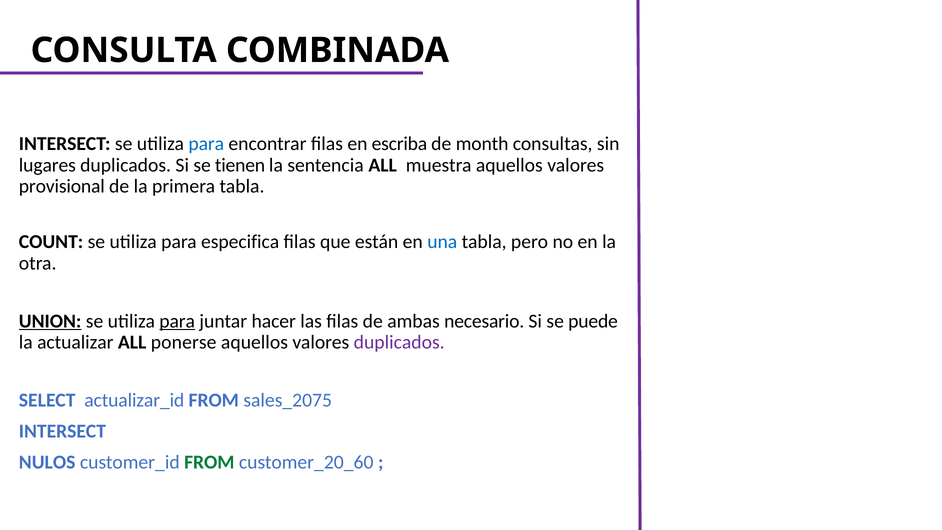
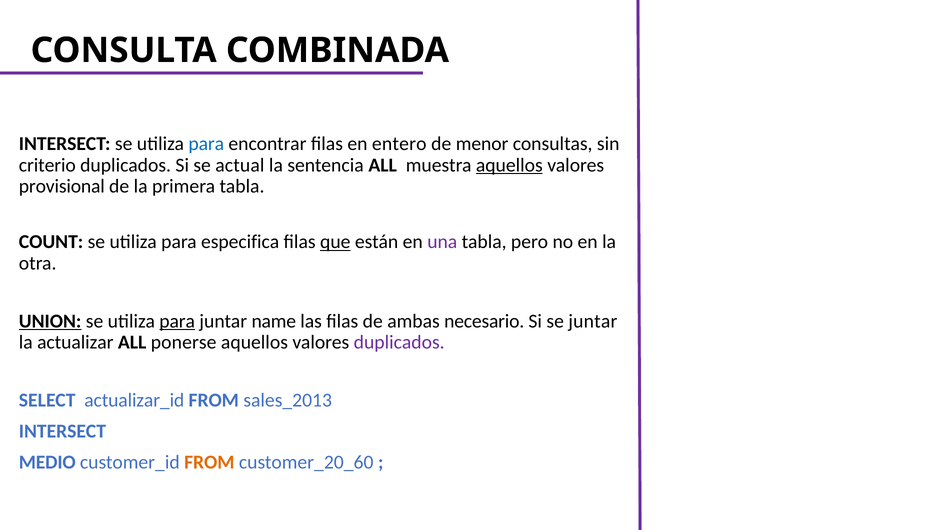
escriba: escriba -> entero
month: month -> menor
lugares: lugares -> criterio
tienen: tienen -> actual
aquellos at (509, 165) underline: none -> present
que underline: none -> present
una colour: blue -> purple
hacer: hacer -> name
se puede: puede -> juntar
sales_2075: sales_2075 -> sales_2013
NULOS: NULOS -> MEDIO
FROM at (209, 462) colour: green -> orange
